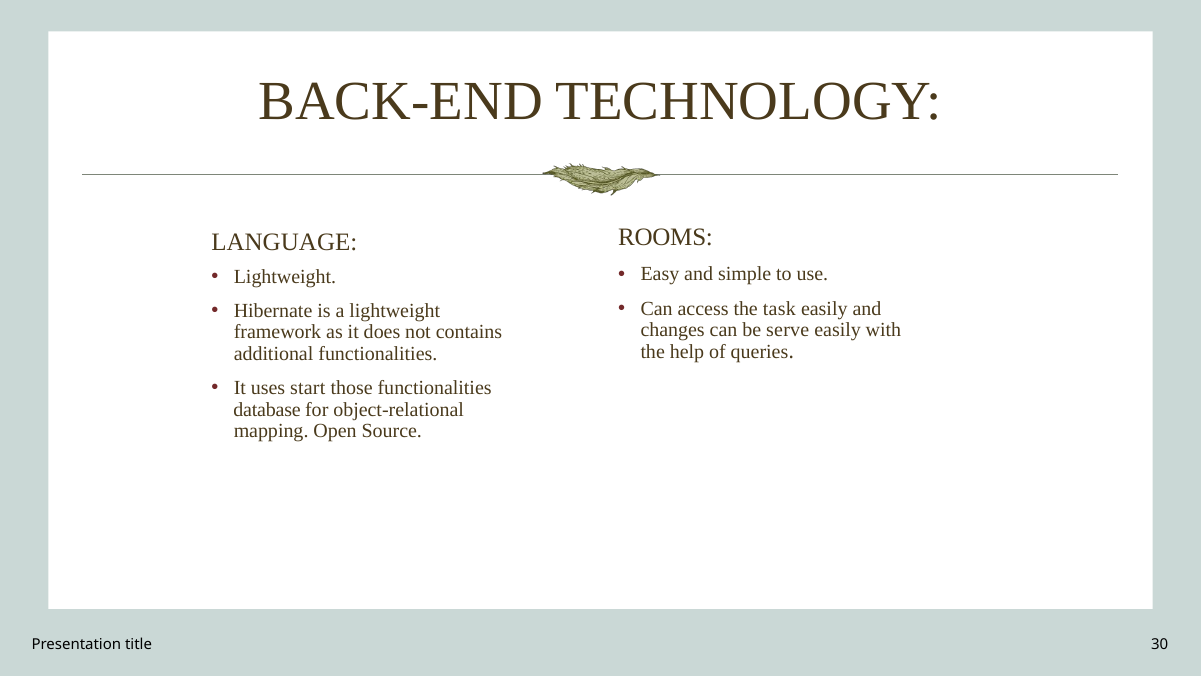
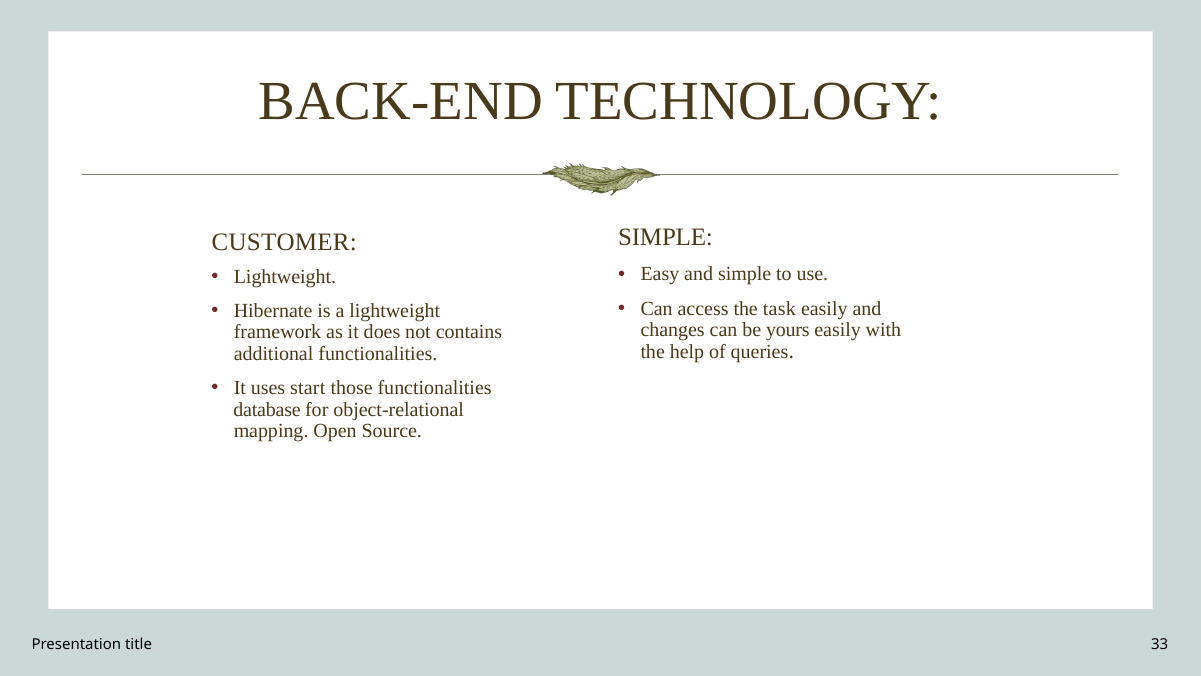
ROOMS at (665, 237): ROOMS -> SIMPLE
LANGUAGE: LANGUAGE -> CUSTOMER
serve: serve -> yours
30: 30 -> 33
